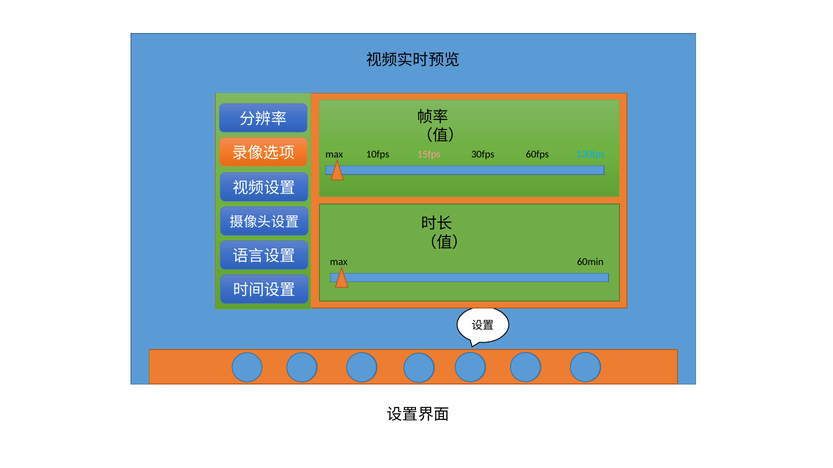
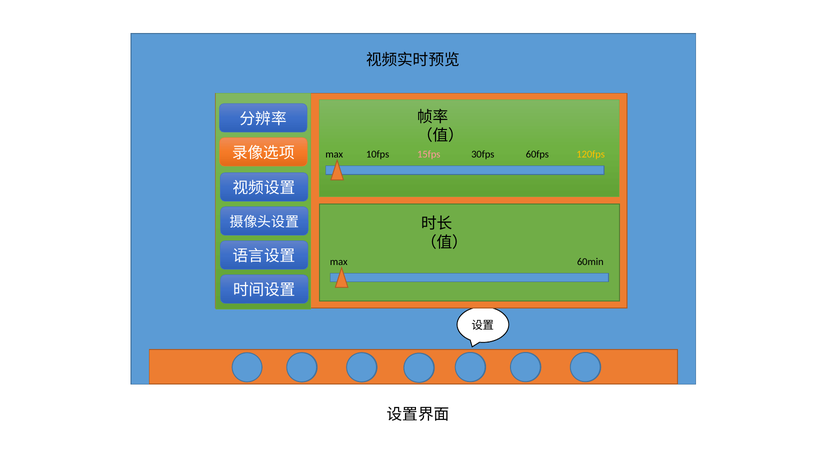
120fps colour: light blue -> yellow
